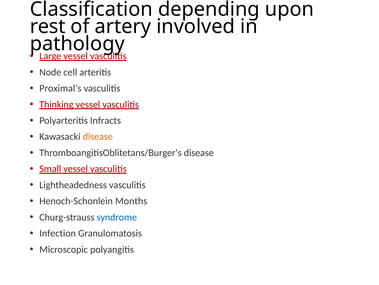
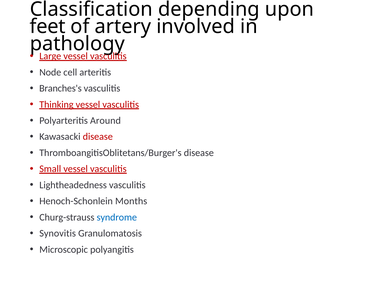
rest: rest -> feet
Proximal's: Proximal's -> Branches's
Infracts: Infracts -> Around
disease at (98, 136) colour: orange -> red
Infection: Infection -> Synovitis
